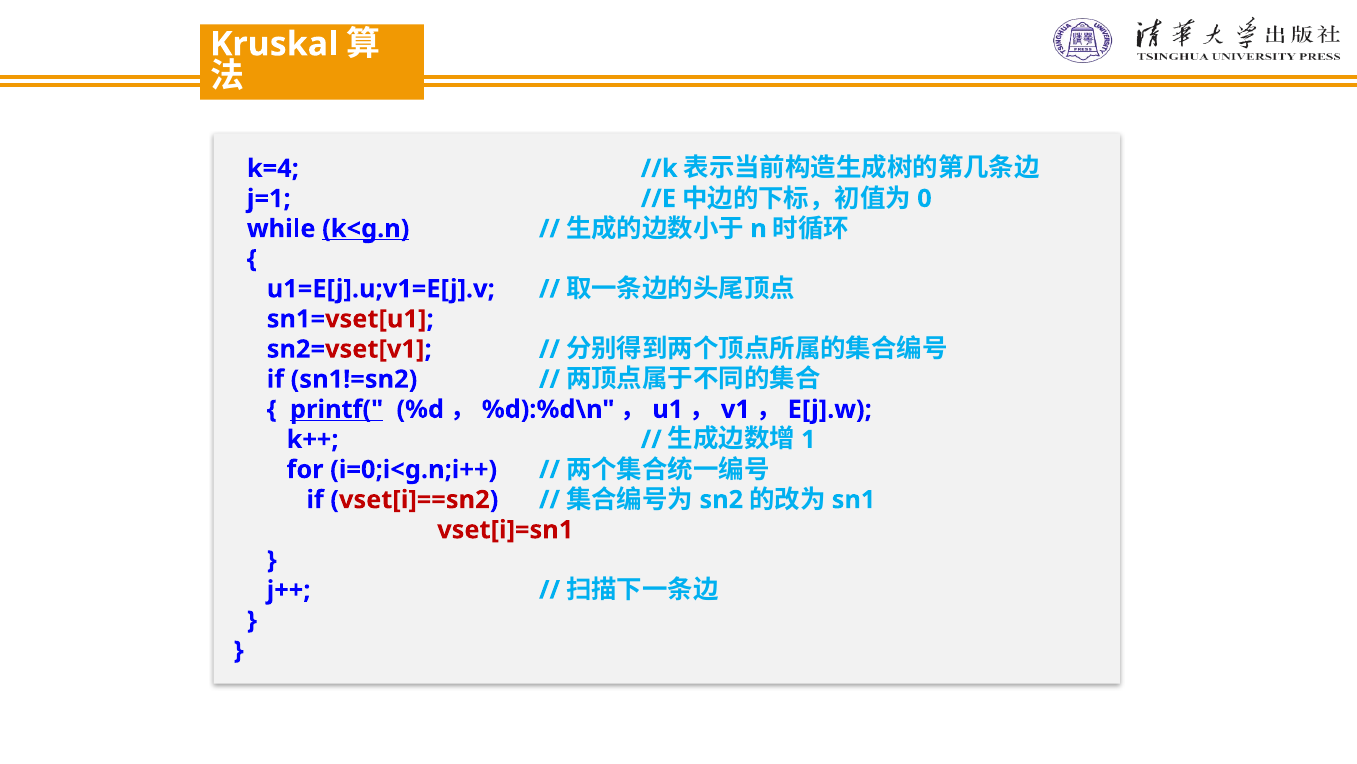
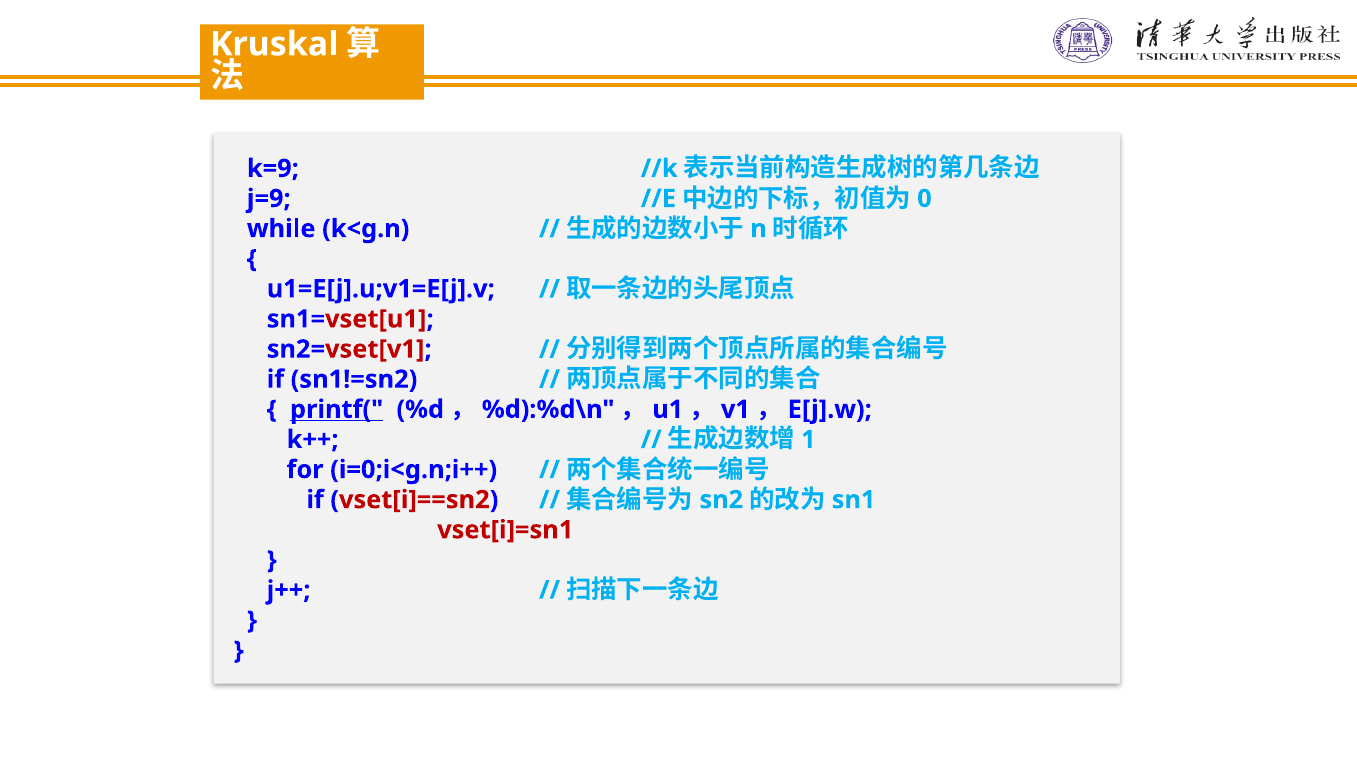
k=4: k=4 -> k=9
j=1: j=1 -> j=9
k<g.n underline: present -> none
